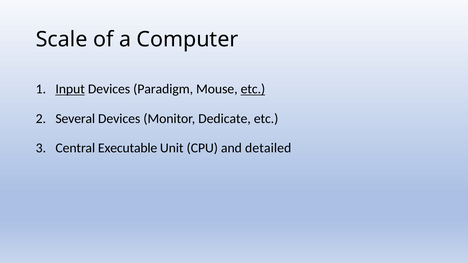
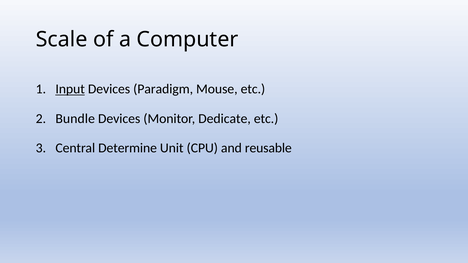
etc at (253, 89) underline: present -> none
Several: Several -> Bundle
Executable: Executable -> Determine
detailed: detailed -> reusable
